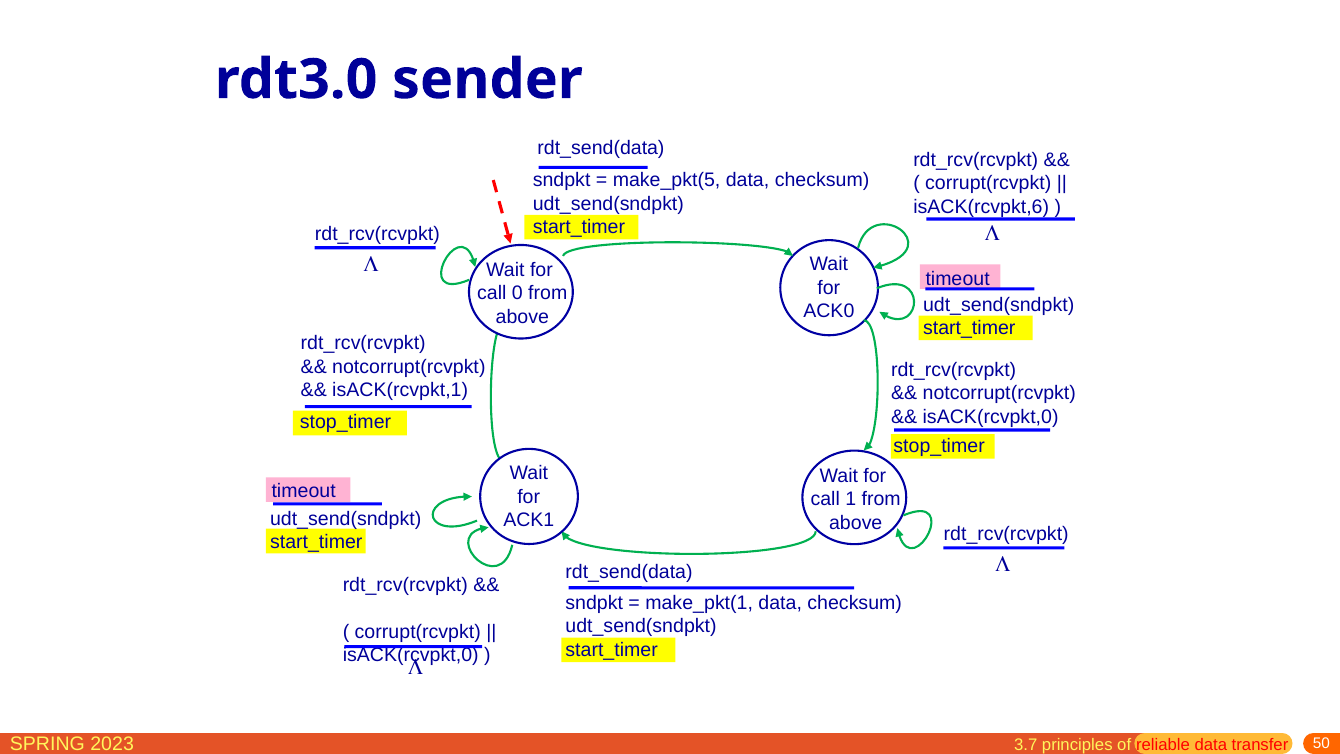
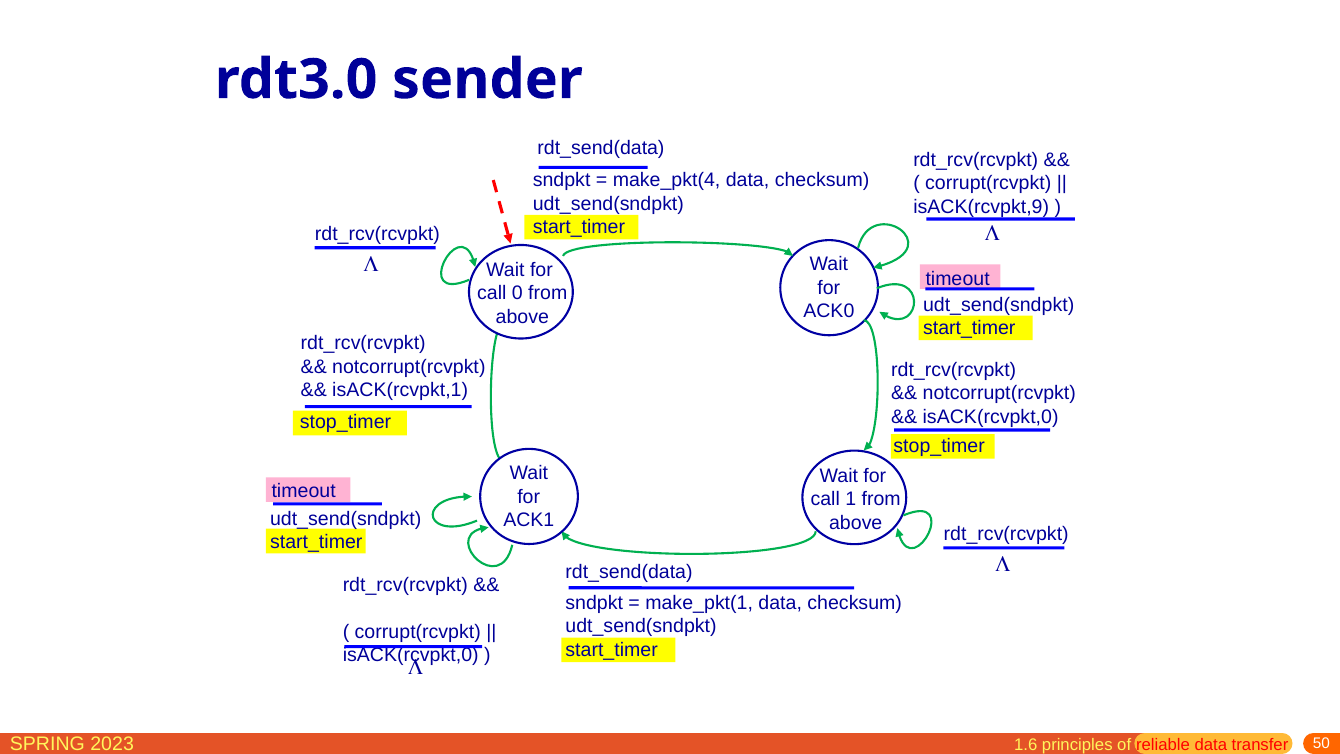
make_pkt(5: make_pkt(5 -> make_pkt(4
isACK(rcvpkt,6: isACK(rcvpkt,6 -> isACK(rcvpkt,9
3.7: 3.7 -> 1.6
